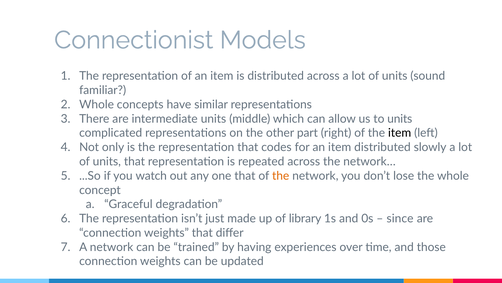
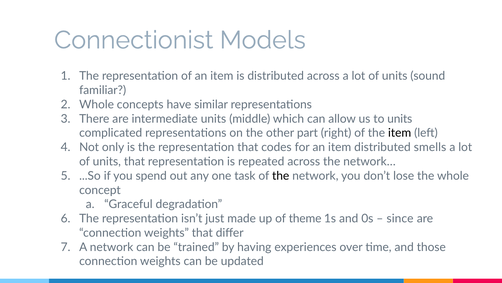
slowly: slowly -> smells
watch: watch -> spend
one that: that -> task
the at (281, 175) colour: orange -> black
library: library -> theme
